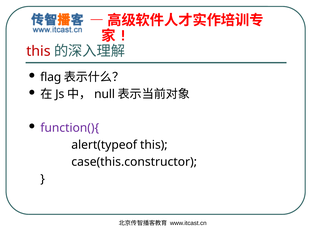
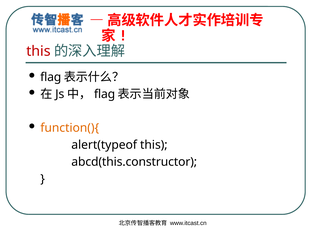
null at (105, 94): null -> flag
function(){ colour: purple -> orange
case(this.constructor: case(this.constructor -> abcd(this.constructor
